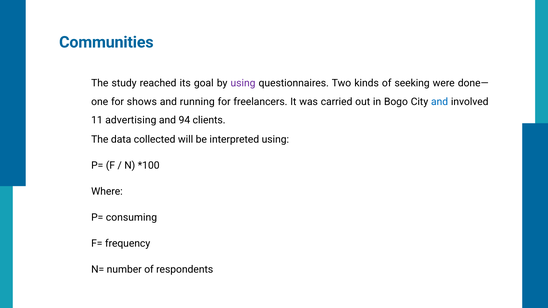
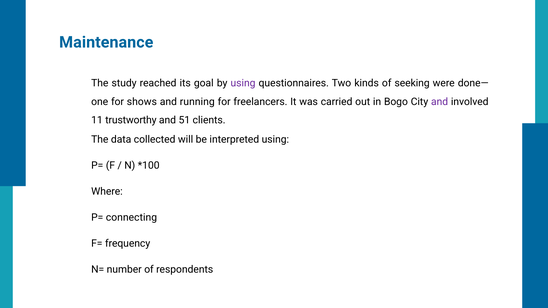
Communities: Communities -> Maintenance
and at (440, 102) colour: blue -> purple
advertising: advertising -> trustworthy
94: 94 -> 51
consuming: consuming -> connecting
